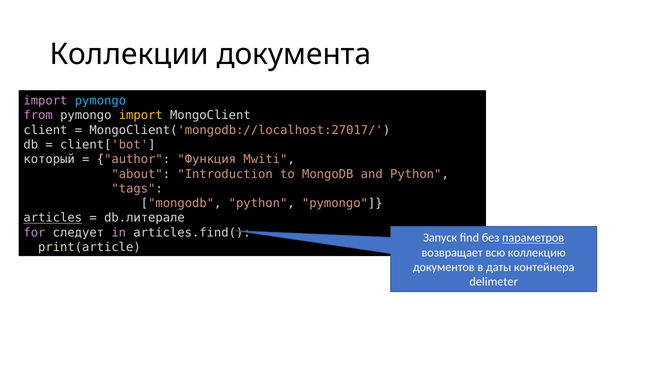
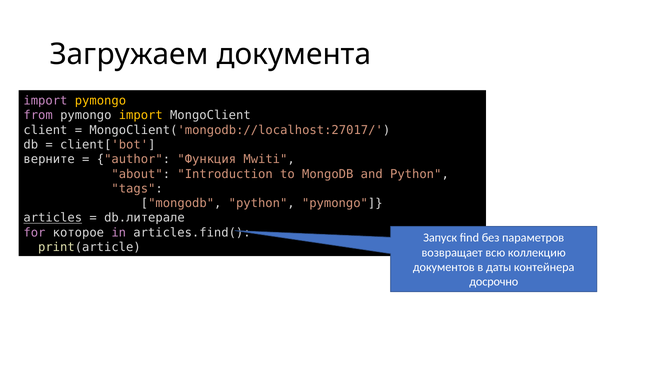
Коллекции: Коллекции -> Загружаем
pymongo at (100, 101) colour: light blue -> yellow
который: который -> верните
следует: следует -> которое
параметров underline: present -> none
delimeter: delimeter -> досрочно
